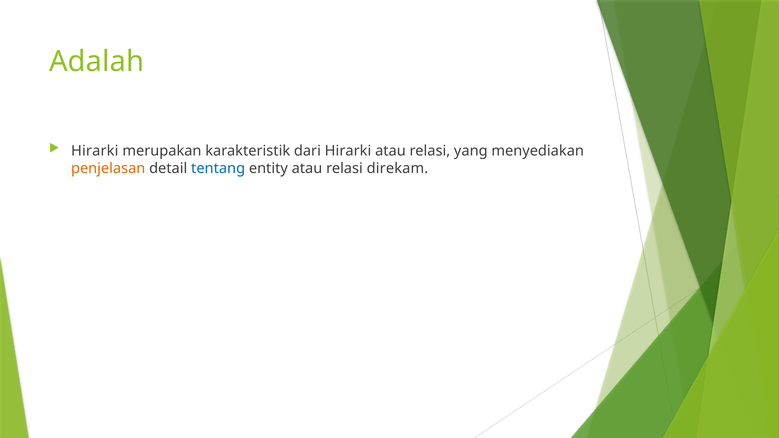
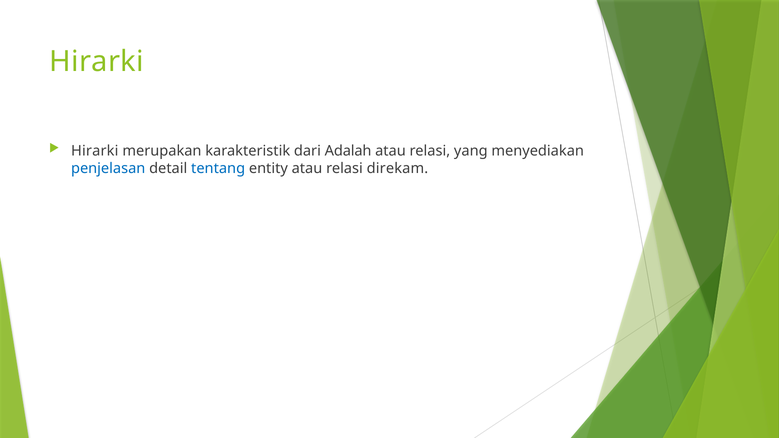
Adalah at (97, 61): Adalah -> Hirarki
dari Hirarki: Hirarki -> Adalah
penjelasan colour: orange -> blue
